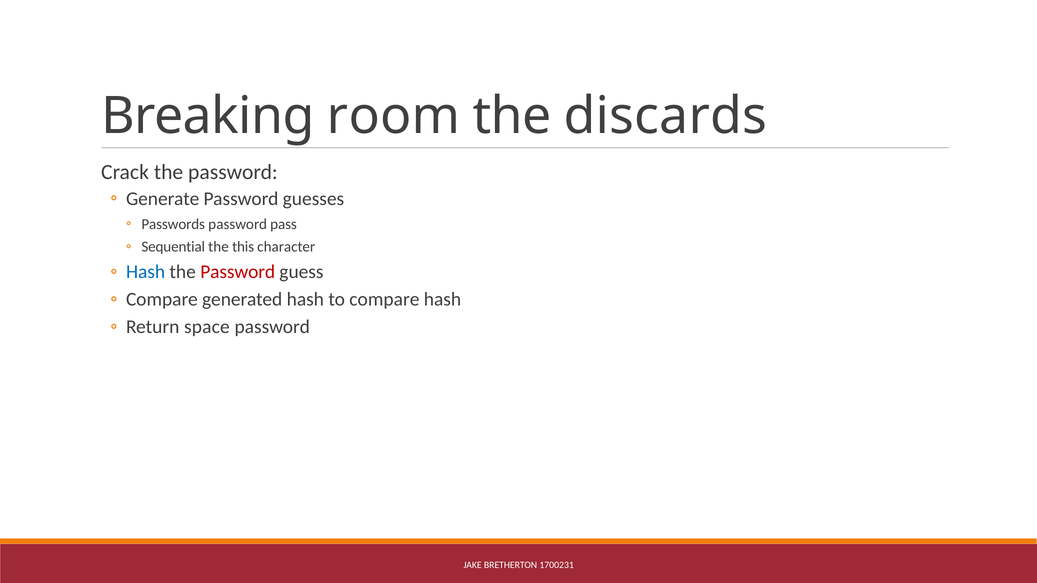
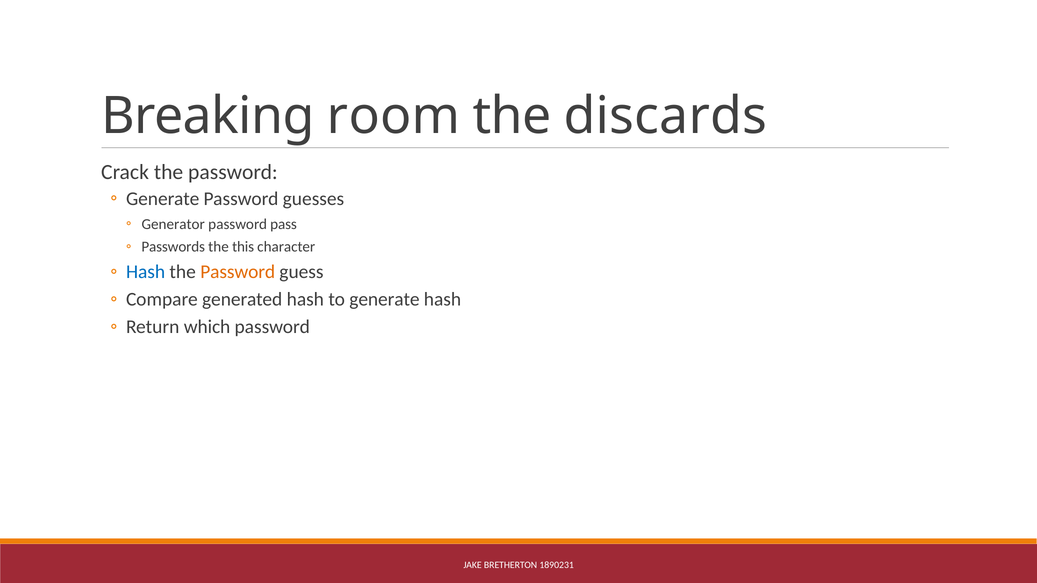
Passwords: Passwords -> Generator
Sequential: Sequential -> Passwords
Password at (238, 272) colour: red -> orange
to compare: compare -> generate
space: space -> which
1700231: 1700231 -> 1890231
